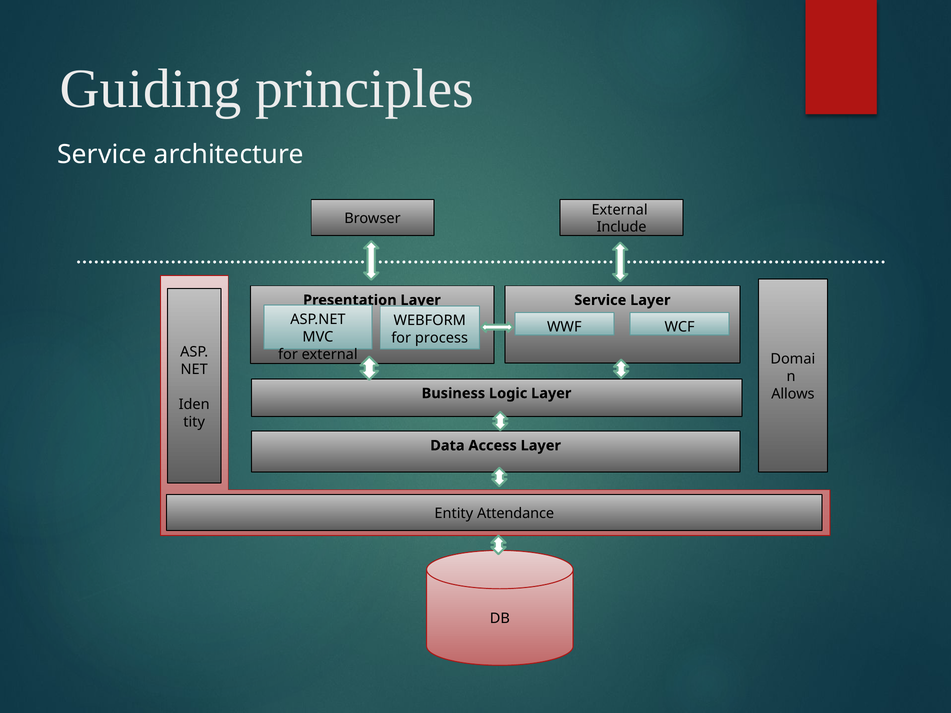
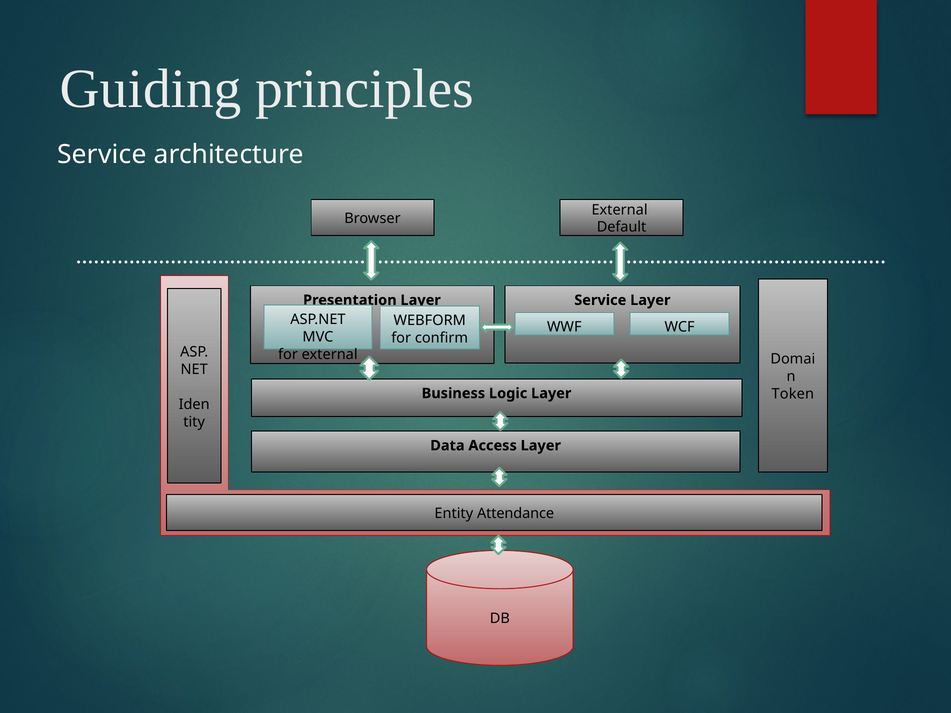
Include: Include -> Default
process: process -> confirm
Allows: Allows -> Token
